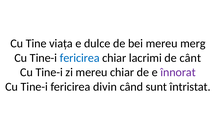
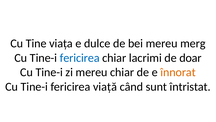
cânt: cânt -> doar
înnorat colour: purple -> orange
divin: divin -> viață
